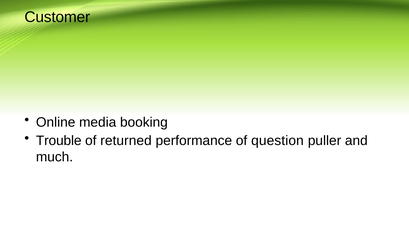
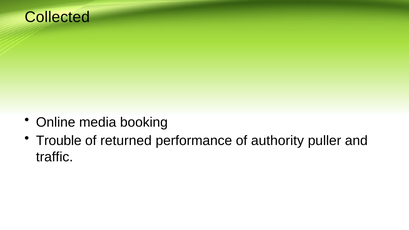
Customer: Customer -> Collected
question: question -> authority
much: much -> traffic
